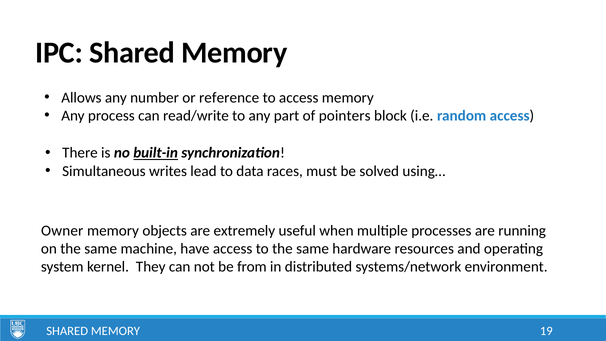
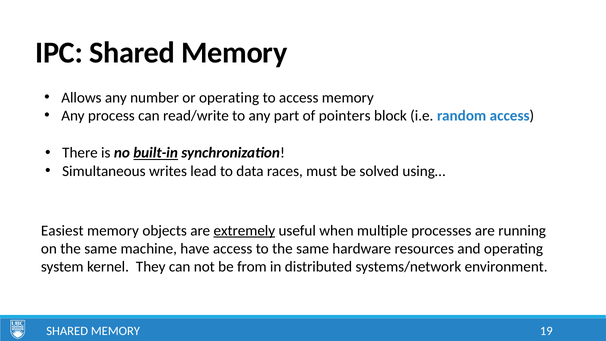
or reference: reference -> operating
Owner: Owner -> Easiest
extremely underline: none -> present
